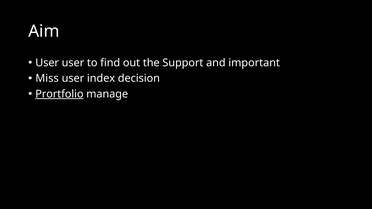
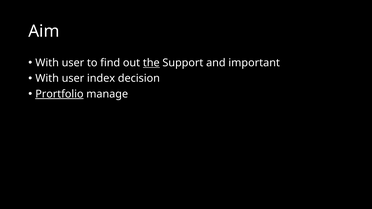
User at (47, 63): User -> With
the underline: none -> present
Miss at (47, 78): Miss -> With
